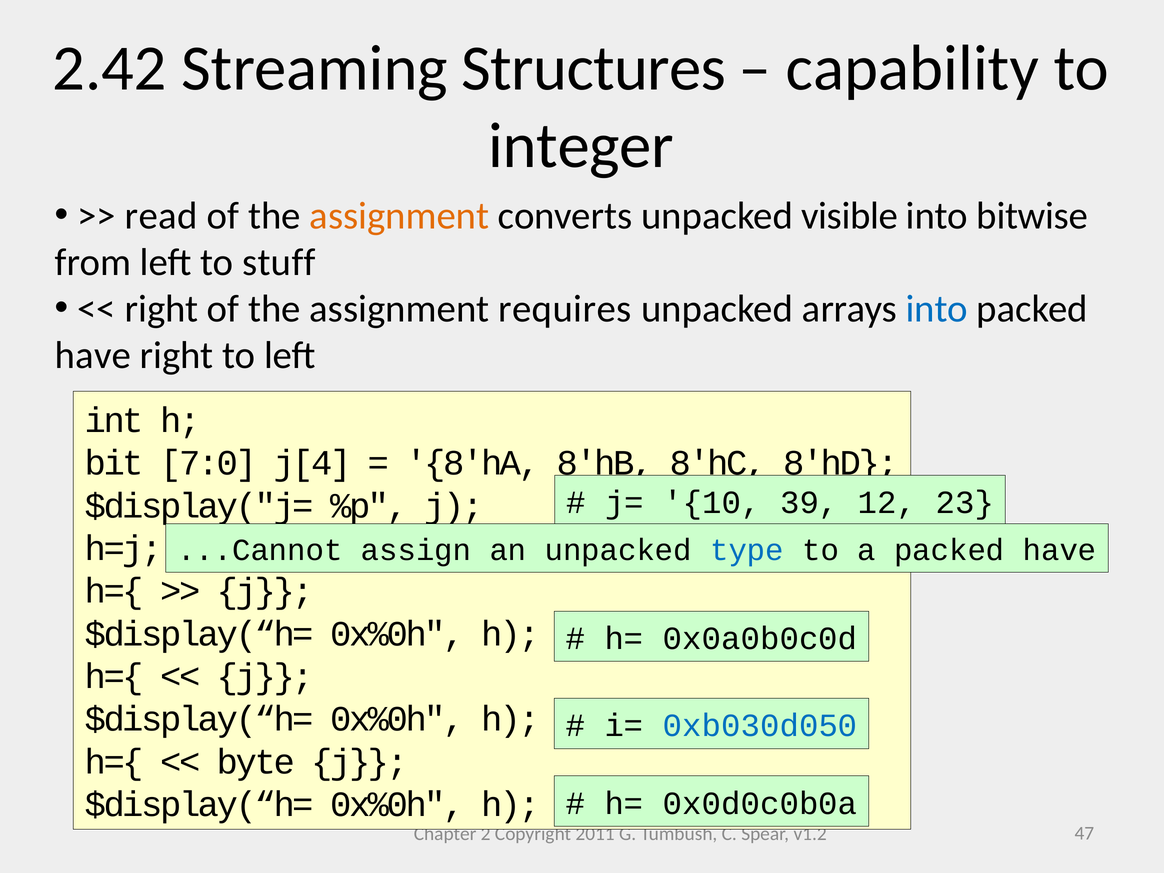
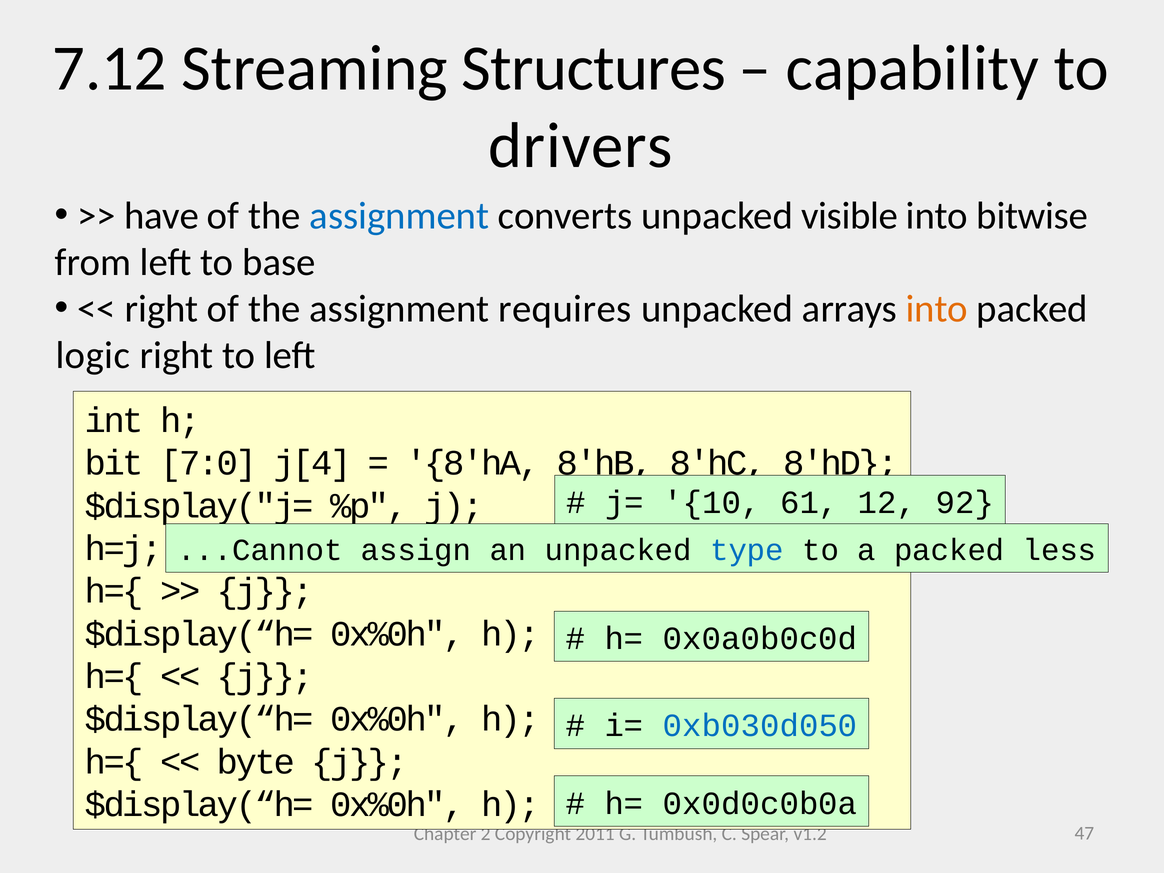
2.42: 2.42 -> 7.12
integer: integer -> drivers
read: read -> have
assignment at (399, 216) colour: orange -> blue
stuff: stuff -> base
into at (937, 309) colour: blue -> orange
have at (93, 356): have -> logic
39: 39 -> 61
23: 23 -> 92
a packed have: have -> less
